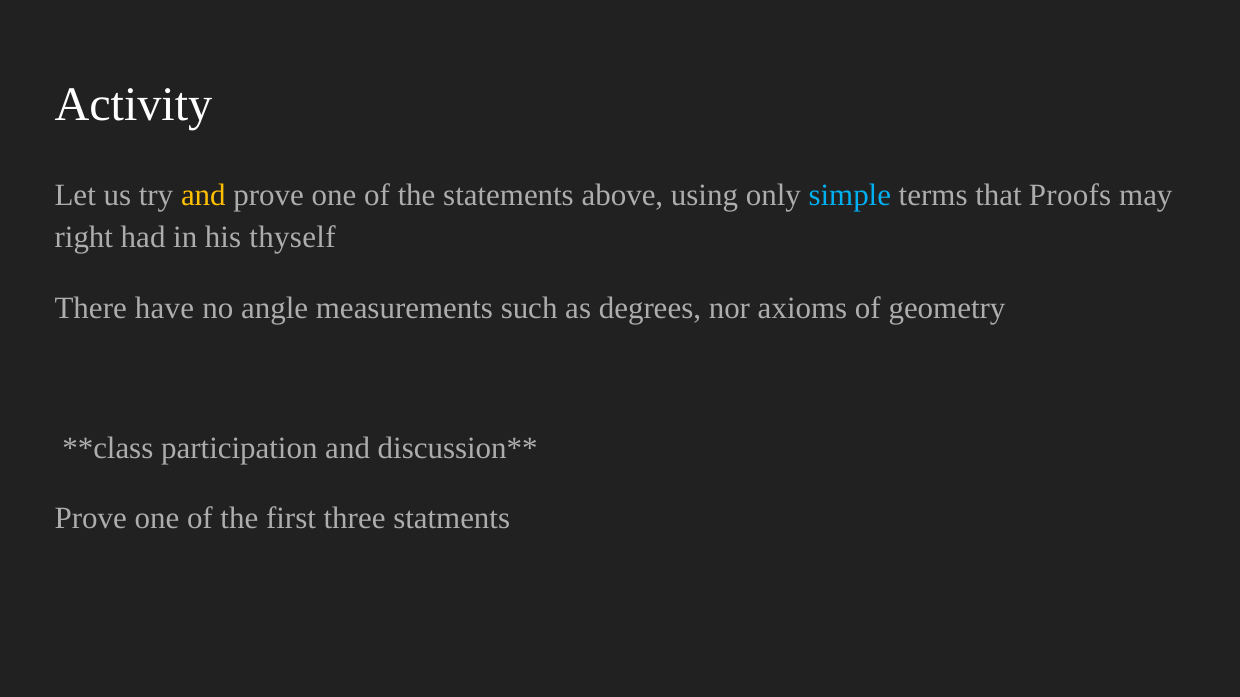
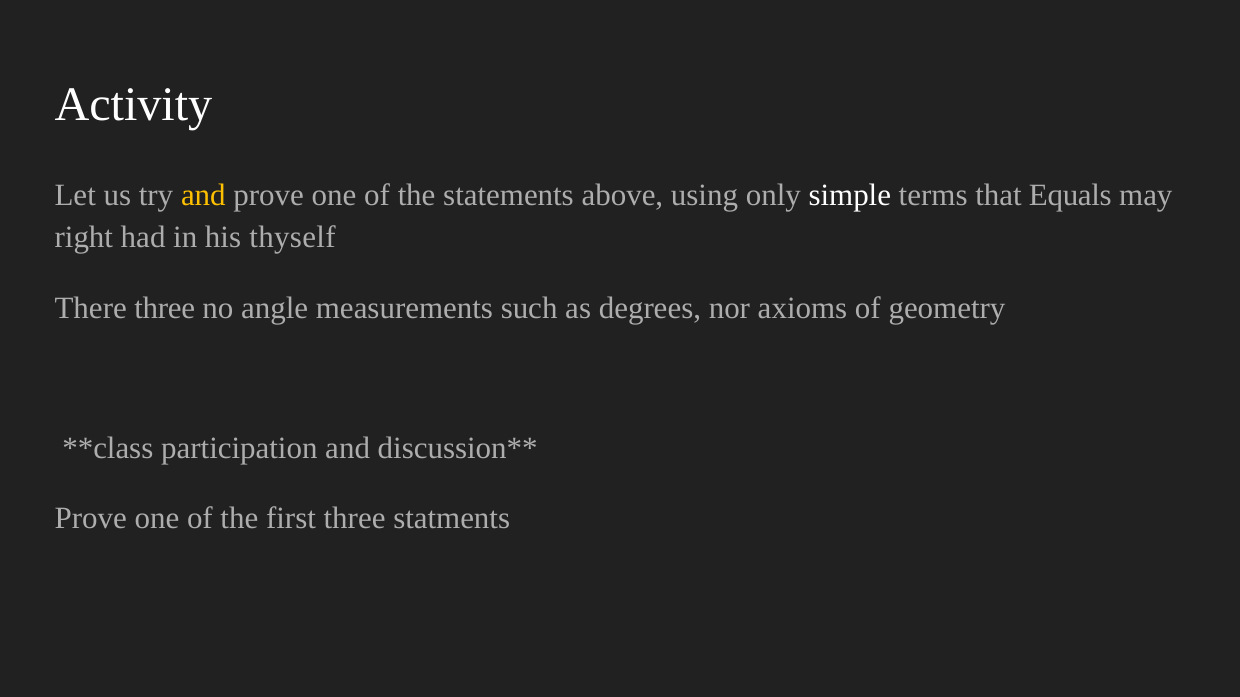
simple colour: light blue -> white
Proofs: Proofs -> Equals
There have: have -> three
